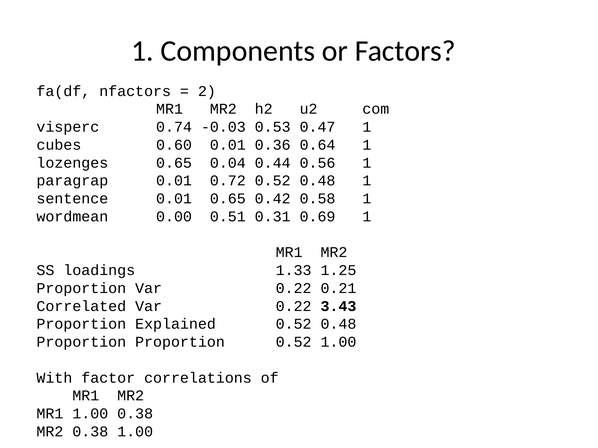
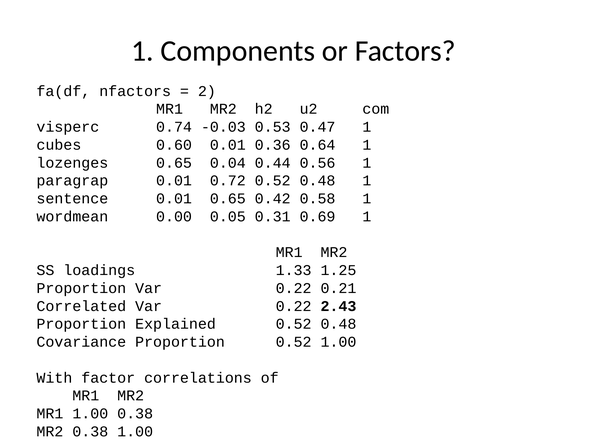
0.51: 0.51 -> 0.05
3.43: 3.43 -> 2.43
Proportion at (81, 342): Proportion -> Covariance
